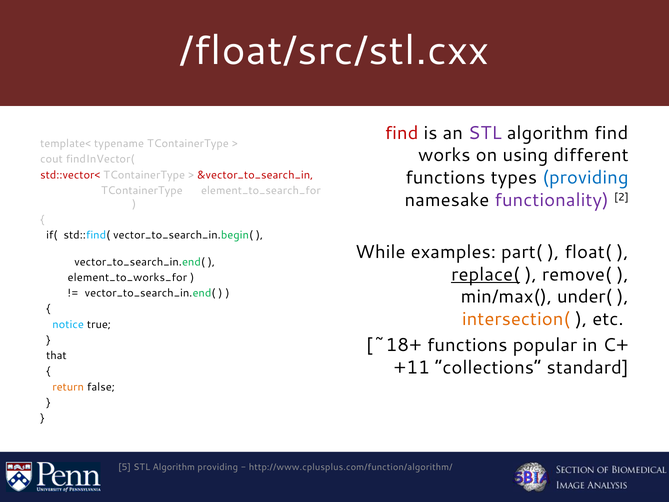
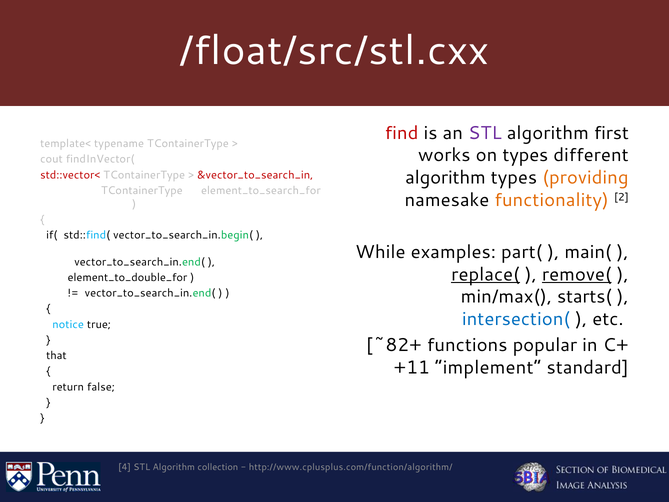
algorithm find: find -> first
on using: using -> types
functions at (445, 178): functions -> algorithm
providing at (585, 178) colour: blue -> orange
functionality colour: purple -> orange
float(: float( -> main(
remove( underline: none -> present
element_to_works_for: element_to_works_for -> element_to_double_for
under(: under( -> starts(
intersection( colour: orange -> blue
~18+: ~18+ -> ~82+
collections: collections -> implement
return colour: orange -> black
5: 5 -> 4
Algorithm providing: providing -> collection
